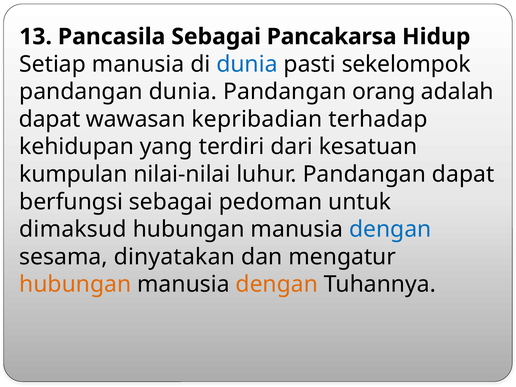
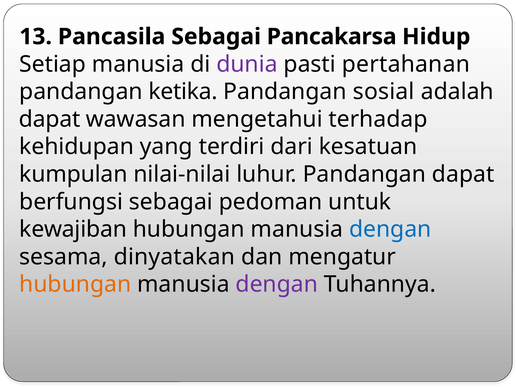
dunia at (247, 64) colour: blue -> purple
sekelompok: sekelompok -> pertahanan
pandangan dunia: dunia -> ketika
orang: orang -> sosial
kepribadian: kepribadian -> mengetahui
dimaksud: dimaksud -> kewajiban
dengan at (277, 284) colour: orange -> purple
